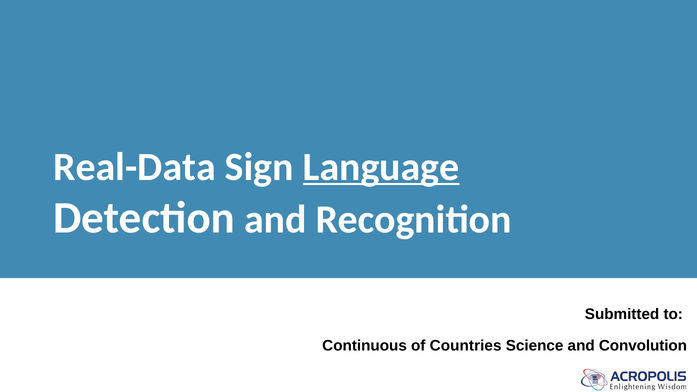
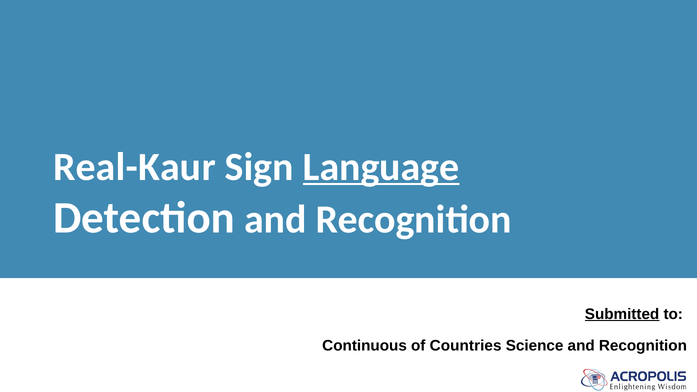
Real-Data: Real-Data -> Real-Kaur
Submitted underline: none -> present
Science and Convolution: Convolution -> Recognition
